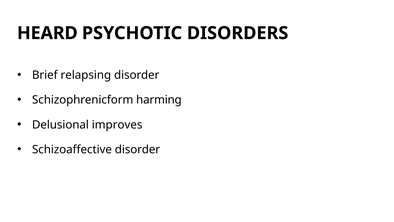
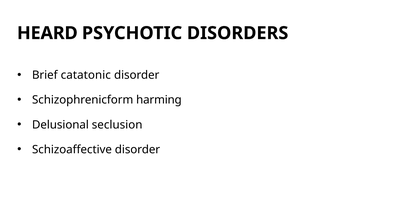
relapsing: relapsing -> catatonic
improves: improves -> seclusion
